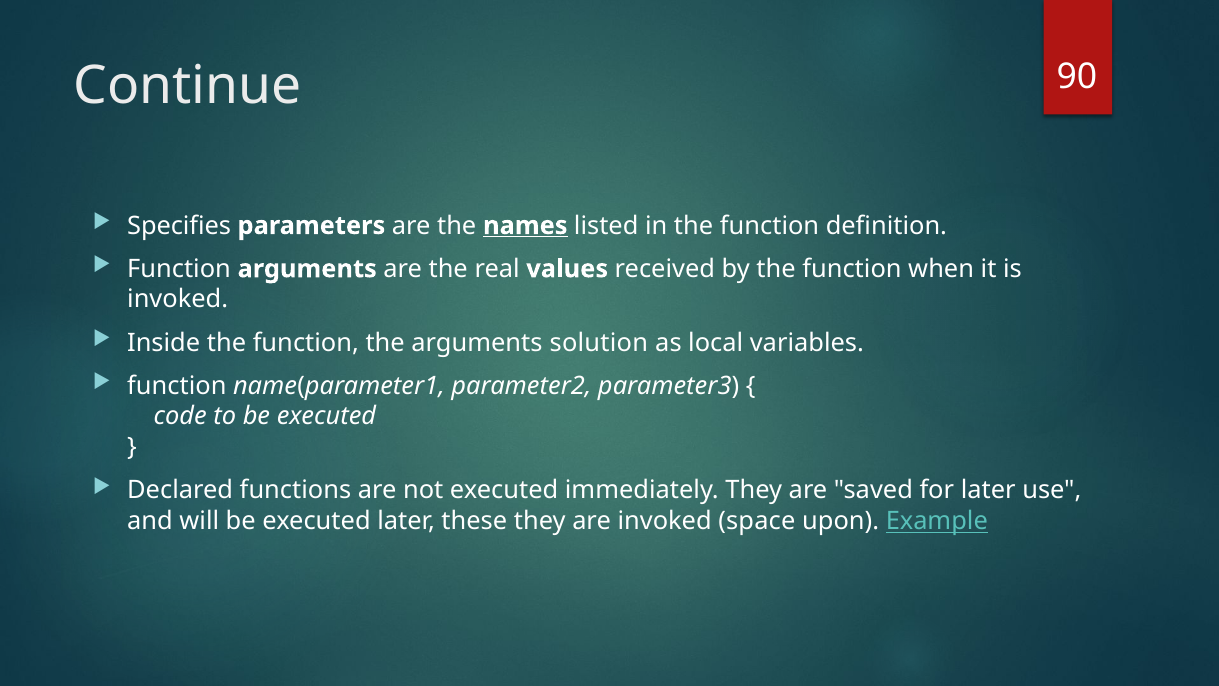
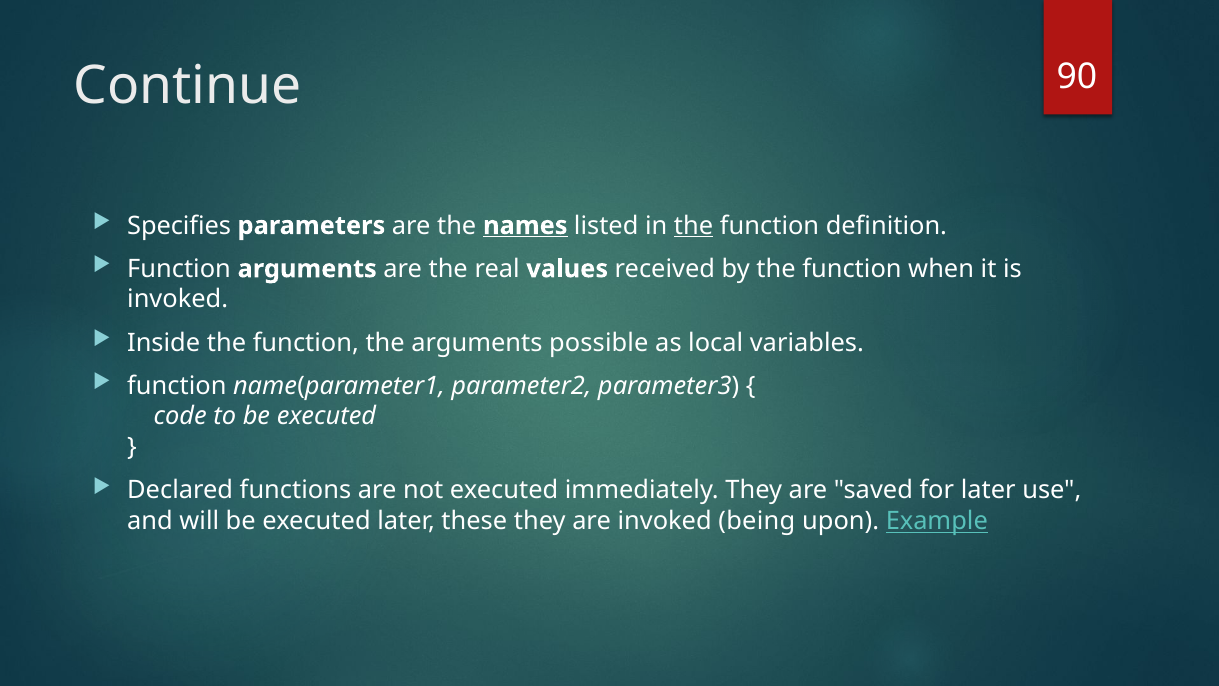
the at (694, 226) underline: none -> present
solution: solution -> possible
space: space -> being
